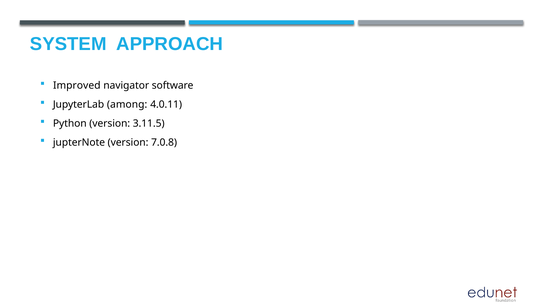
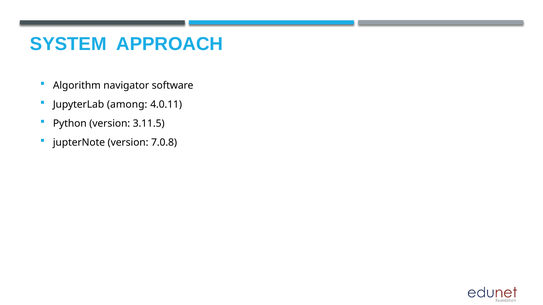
Improved: Improved -> Algorithm
